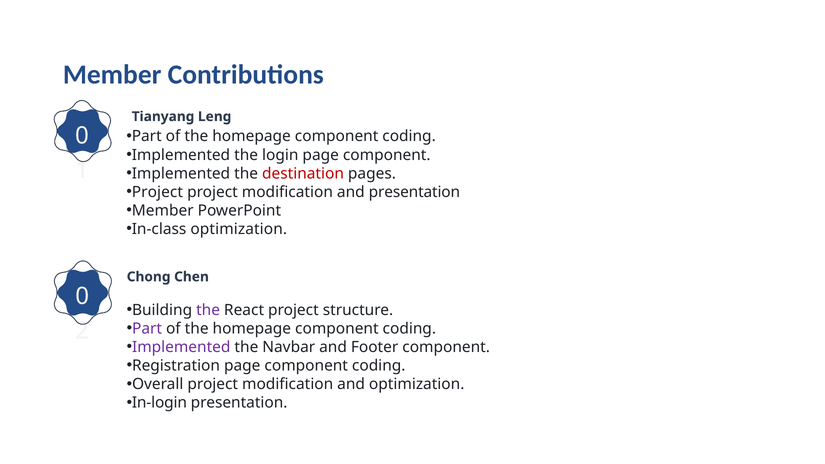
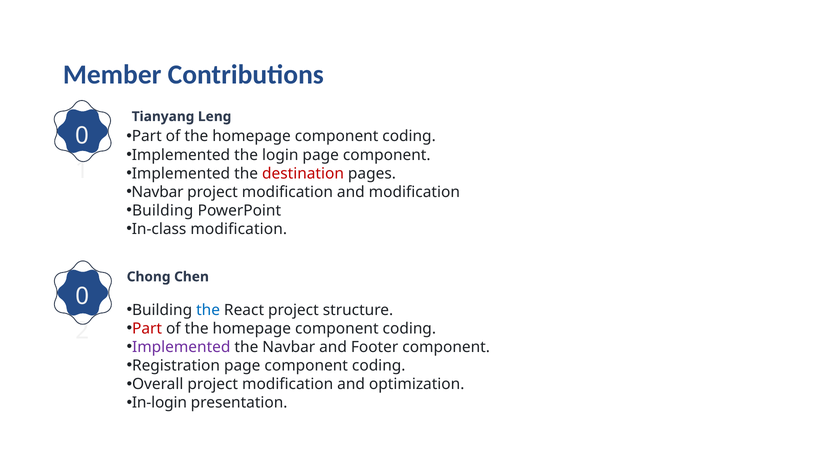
Project at (157, 192): Project -> Navbar
and presentation: presentation -> modification
Member at (163, 211): Member -> Building
In-class optimization: optimization -> modification
the at (208, 310) colour: purple -> blue
Part at (147, 329) colour: purple -> red
